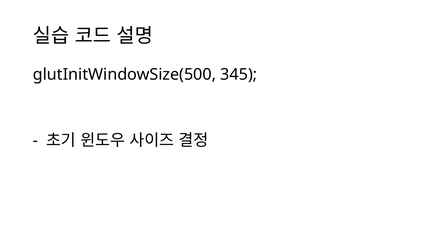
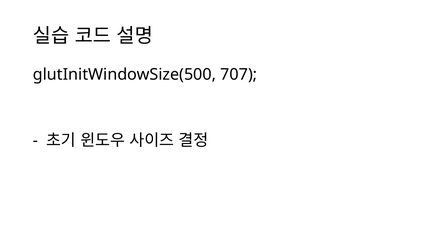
345: 345 -> 707
